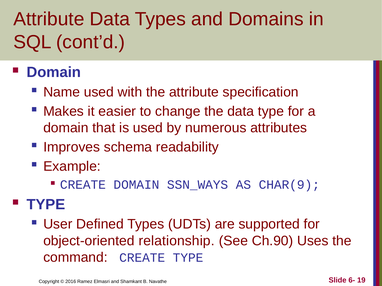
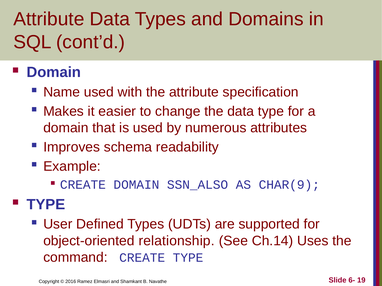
SSN_WAYS: SSN_WAYS -> SSN_ALSO
Ch.90: Ch.90 -> Ch.14
